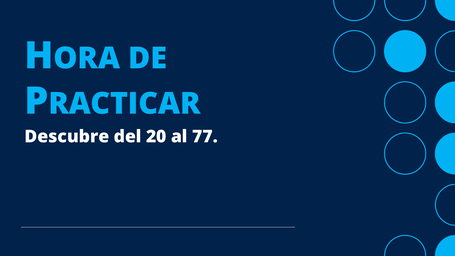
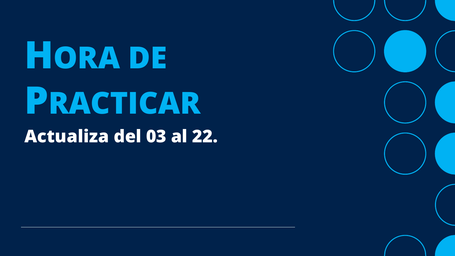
Descubre: Descubre -> Actualiza
20: 20 -> 03
77: 77 -> 22
